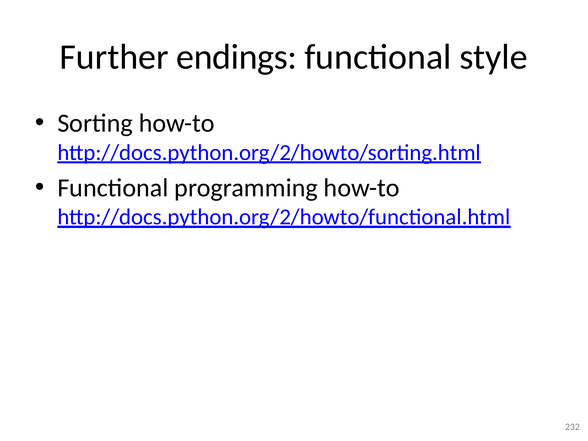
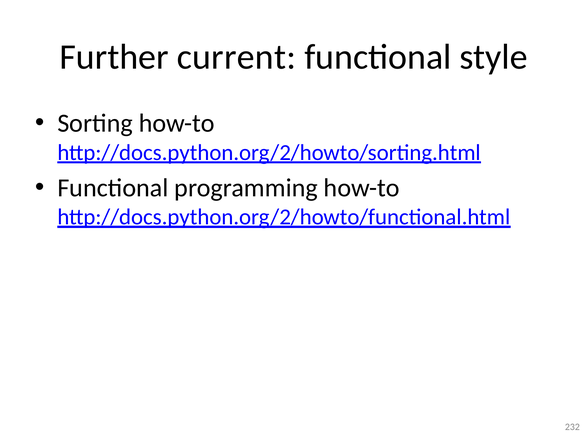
endings: endings -> current
